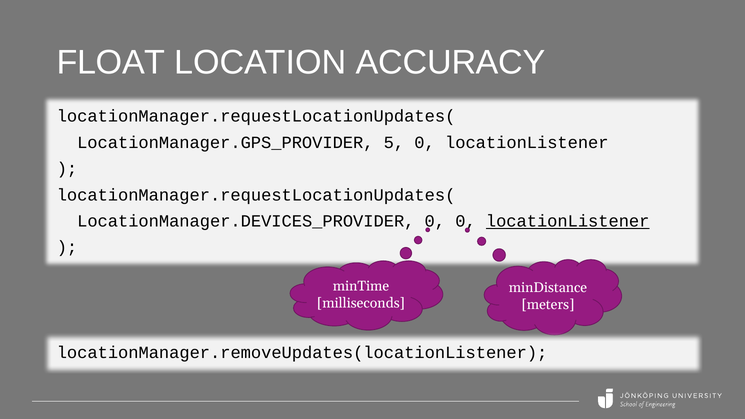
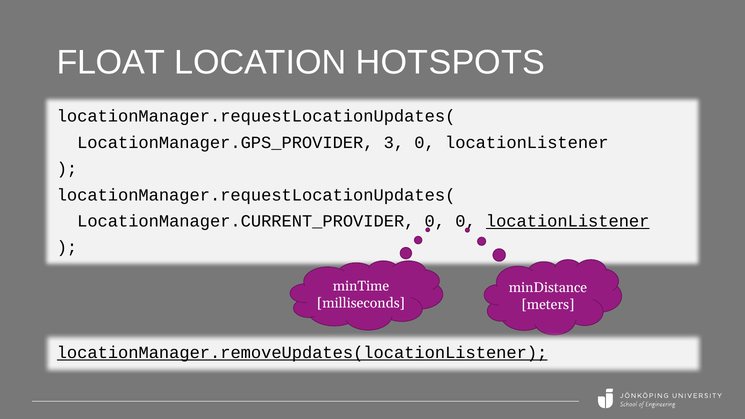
ACCURACY: ACCURACY -> HOTSPOTS
5: 5 -> 3
LocationManager.DEVICES_PROVIDER: LocationManager.DEVICES_PROVIDER -> LocationManager.CURRENT_PROVIDER
locationManager.removeUpdates(locationListener underline: none -> present
